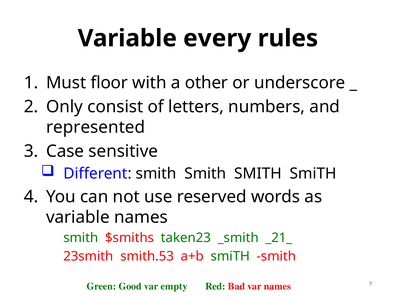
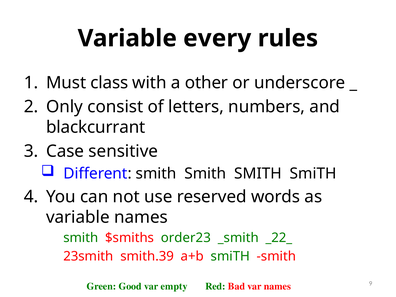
floor: floor -> class
represented: represented -> blackcurrant
taken23: taken23 -> order23
_21_: _21_ -> _22_
smith.53: smith.53 -> smith.39
